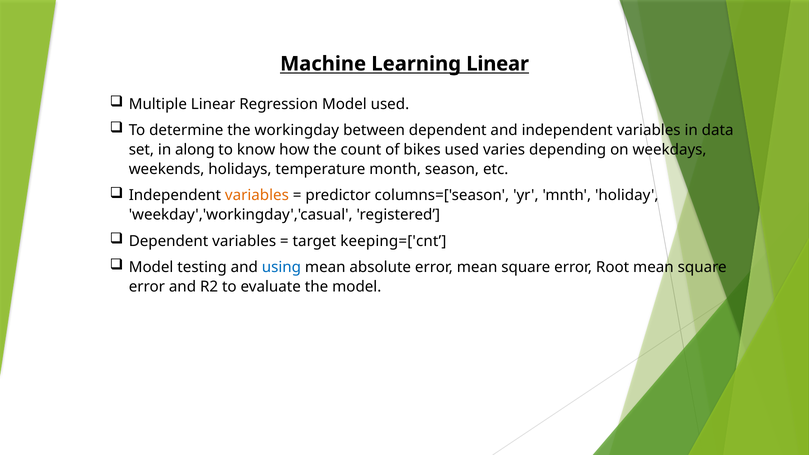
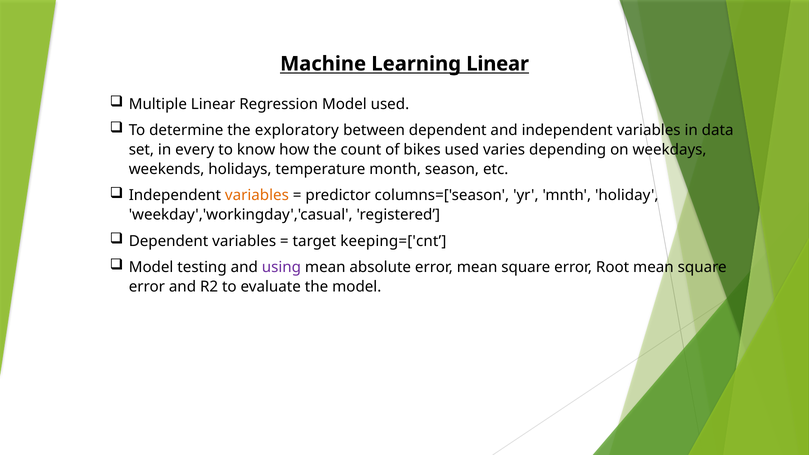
workingday: workingday -> exploratory
along: along -> every
using colour: blue -> purple
